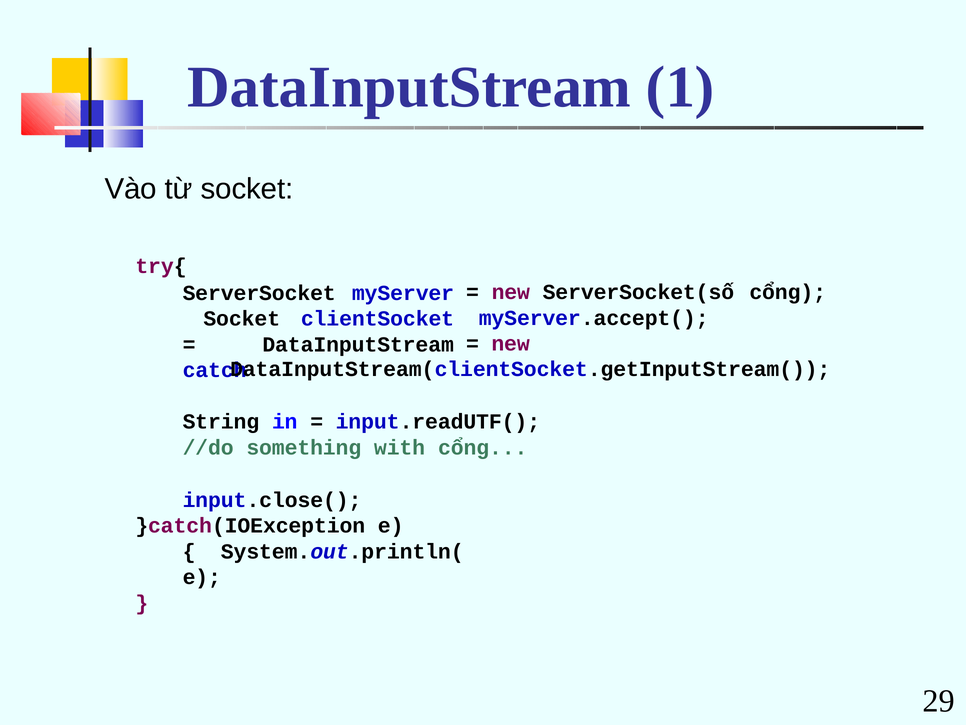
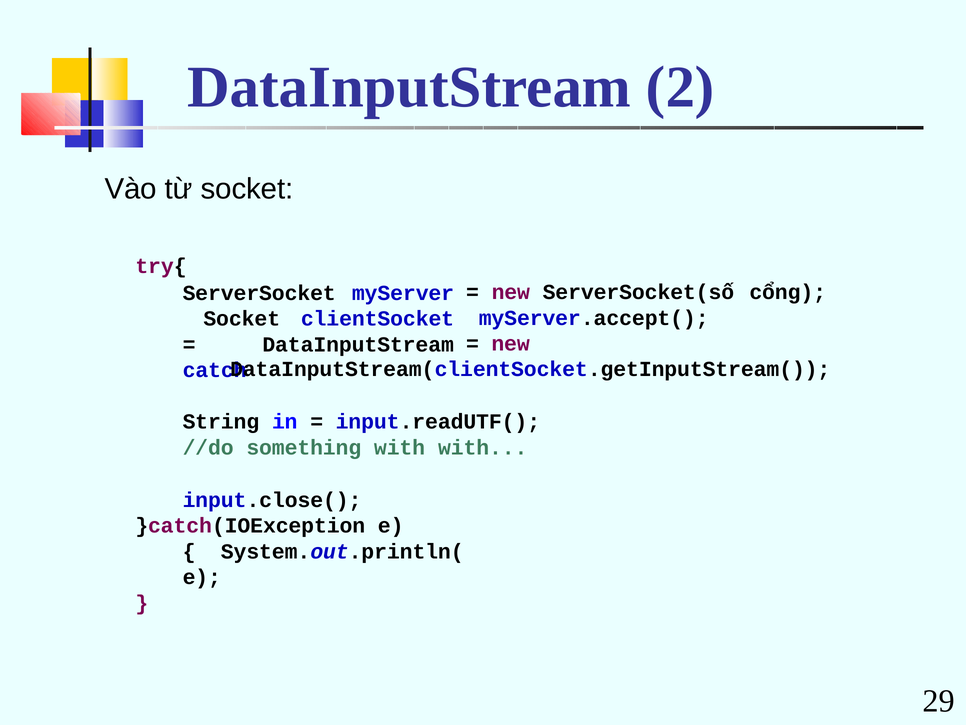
1: 1 -> 2
with cổng: cổng -> with
